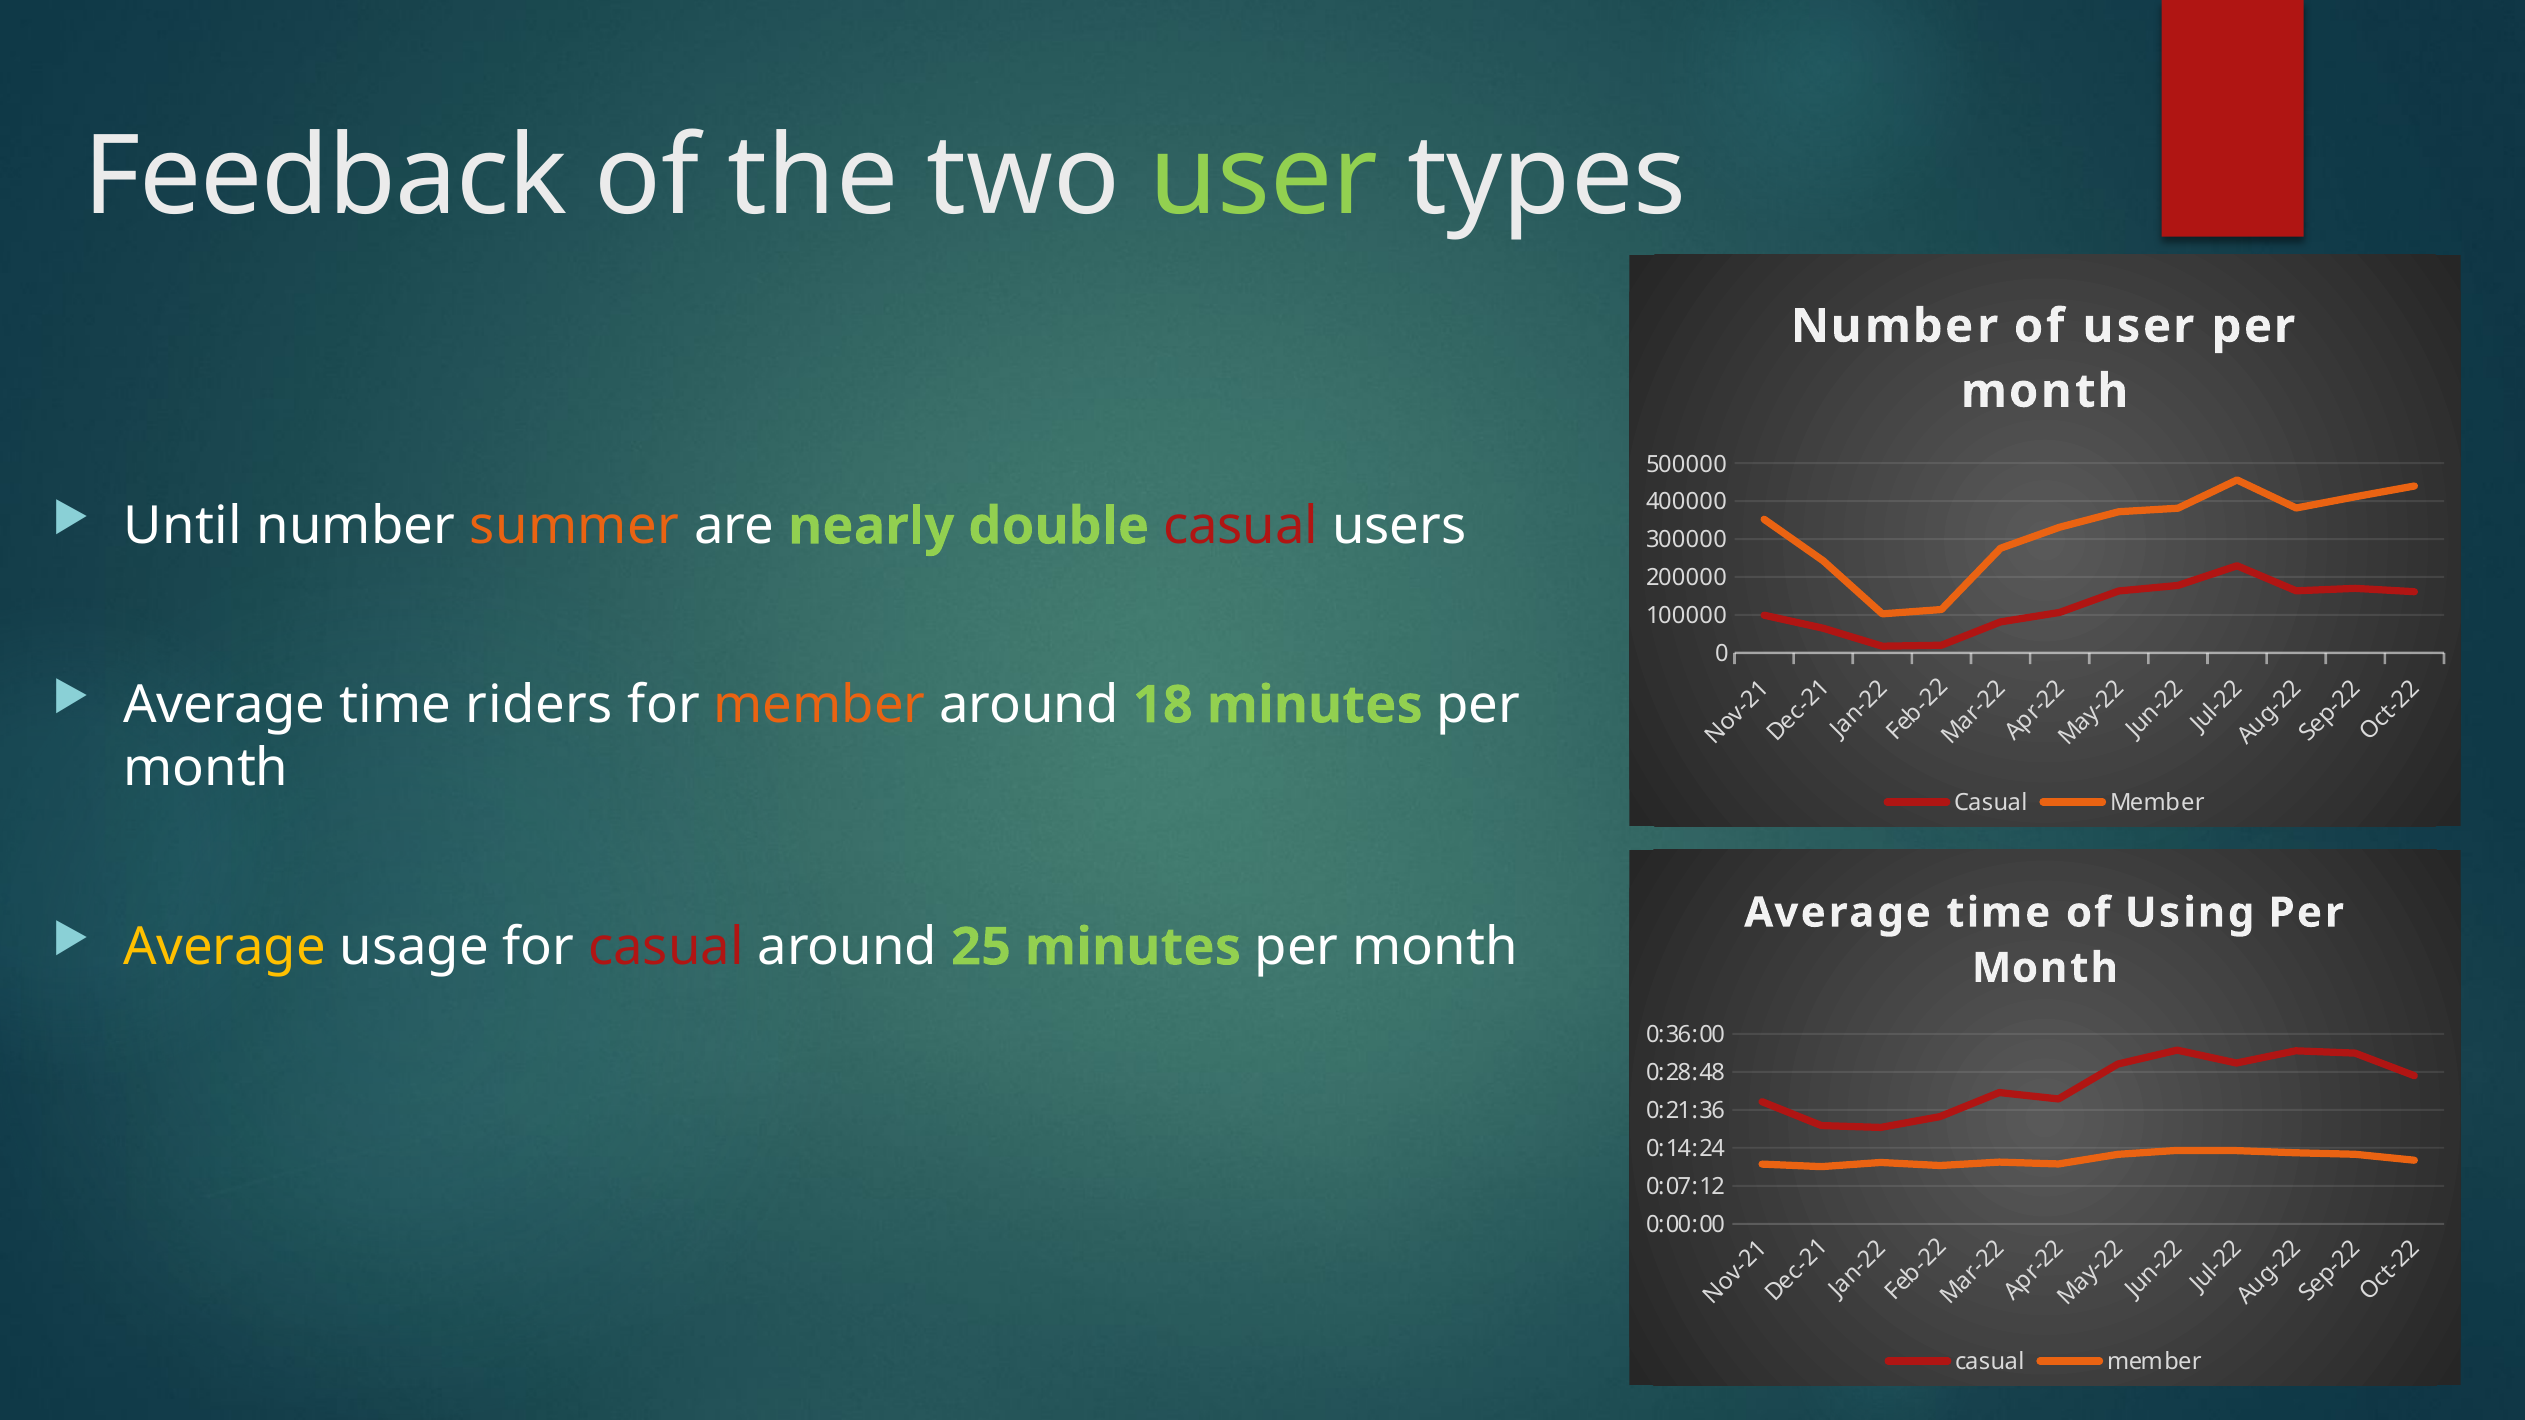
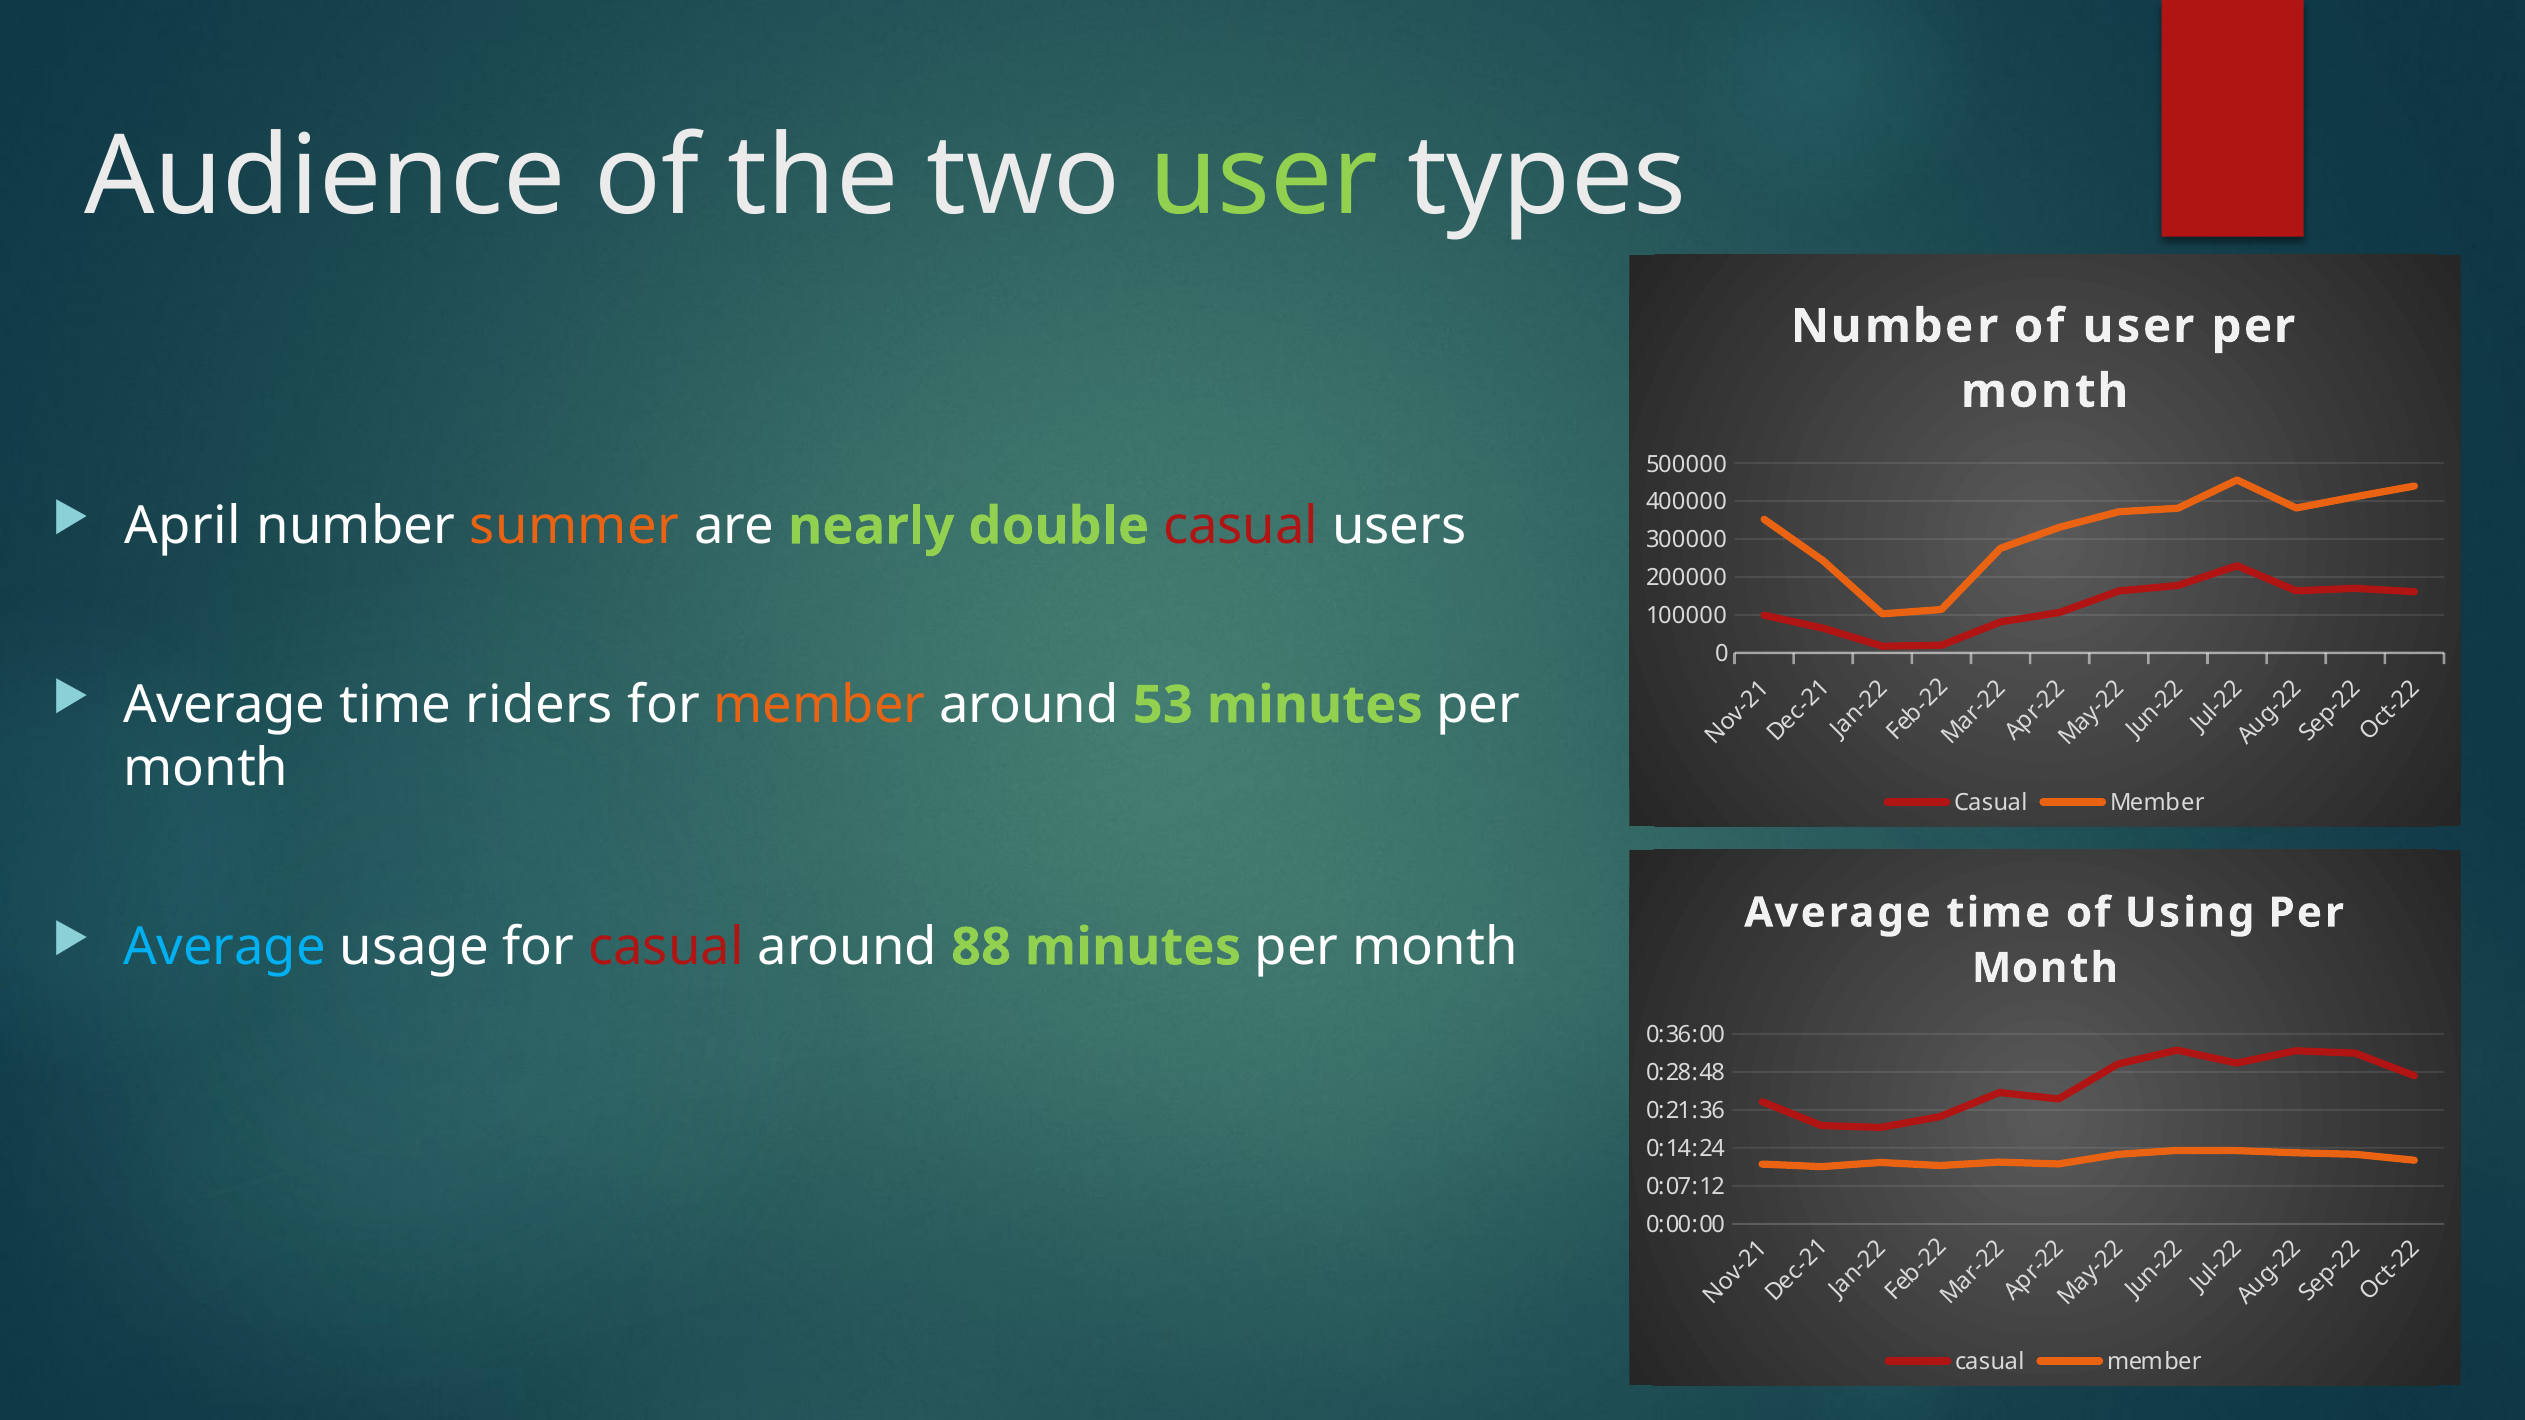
Feedback: Feedback -> Audience
Until: Until -> April
18: 18 -> 53
Average at (225, 947) colour: yellow -> light blue
25: 25 -> 88
